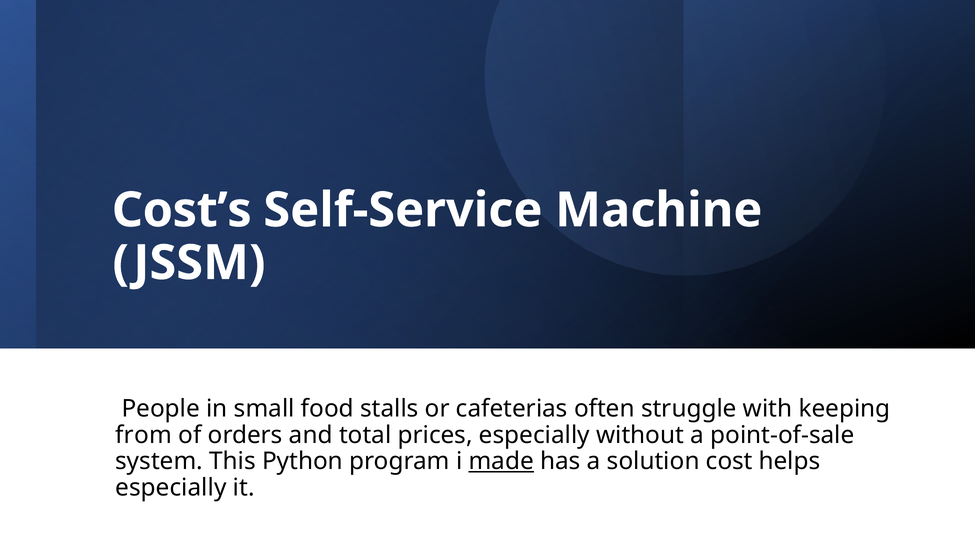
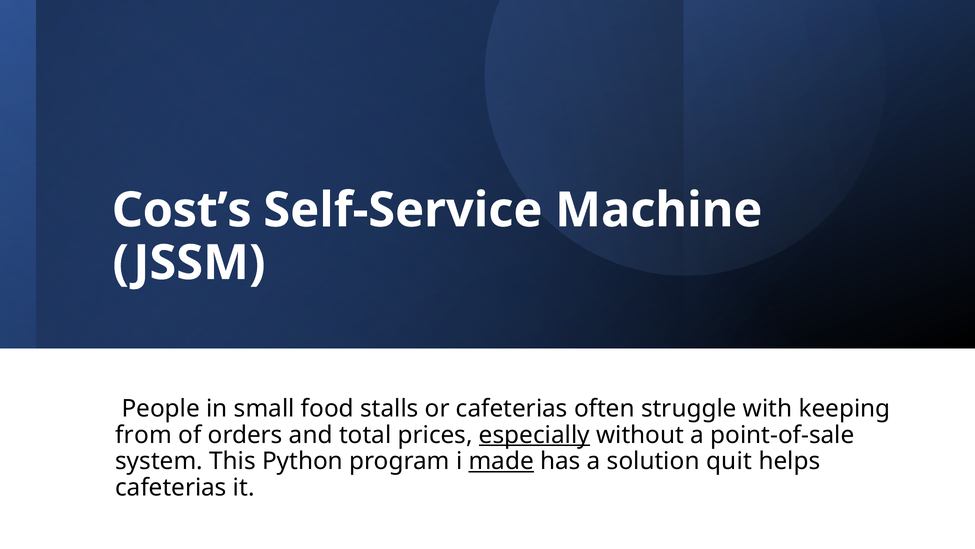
especially at (534, 435) underline: none -> present
cost: cost -> quit
especially at (171, 487): especially -> cafeterias
